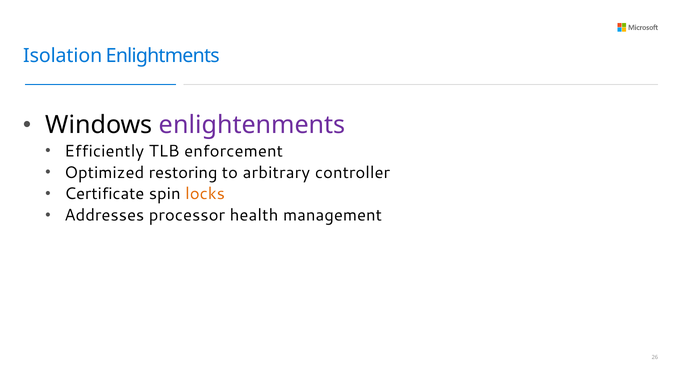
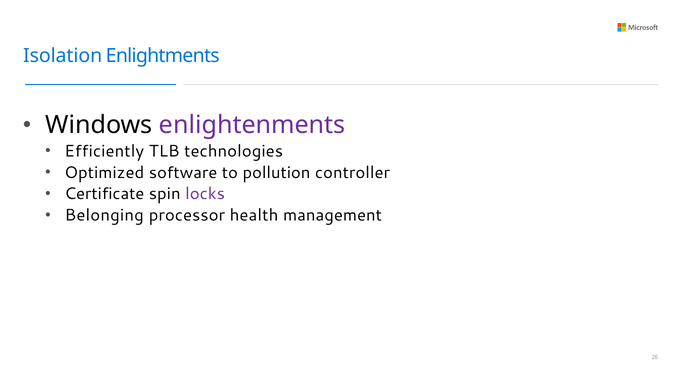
enforcement: enforcement -> technologies
restoring: restoring -> software
arbitrary: arbitrary -> pollution
locks colour: orange -> purple
Addresses: Addresses -> Belonging
